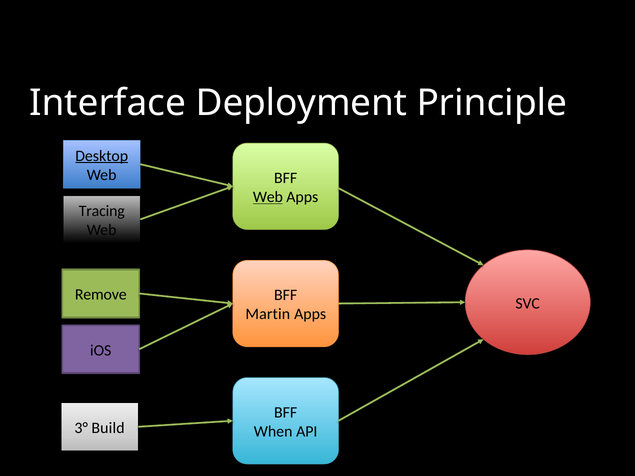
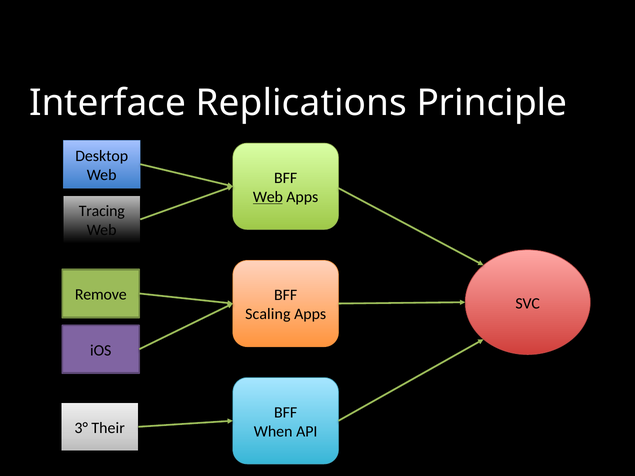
Deployment: Deployment -> Replications
Desktop underline: present -> none
Martin: Martin -> Scaling
Build: Build -> Their
